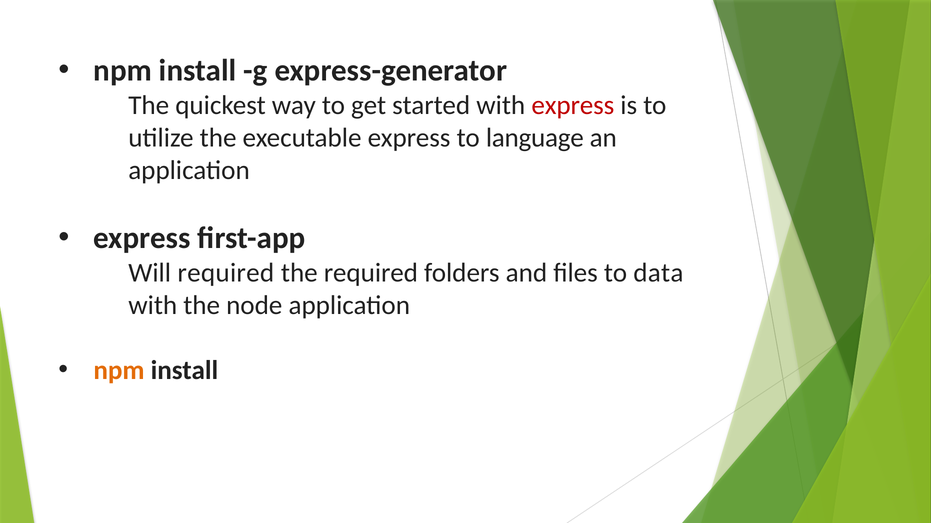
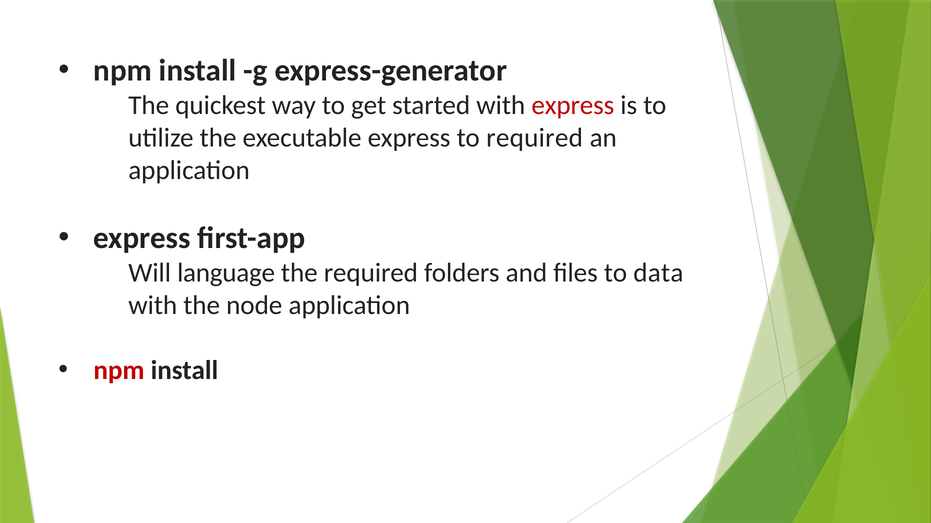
to language: language -> required
Will required: required -> language
npm at (119, 371) colour: orange -> red
